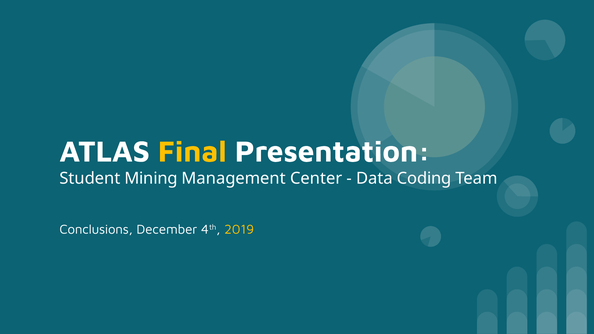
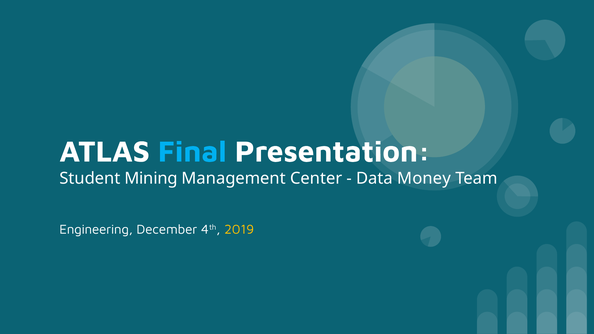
Final colour: yellow -> light blue
Coding: Coding -> Money
Conclusions: Conclusions -> Engineering
